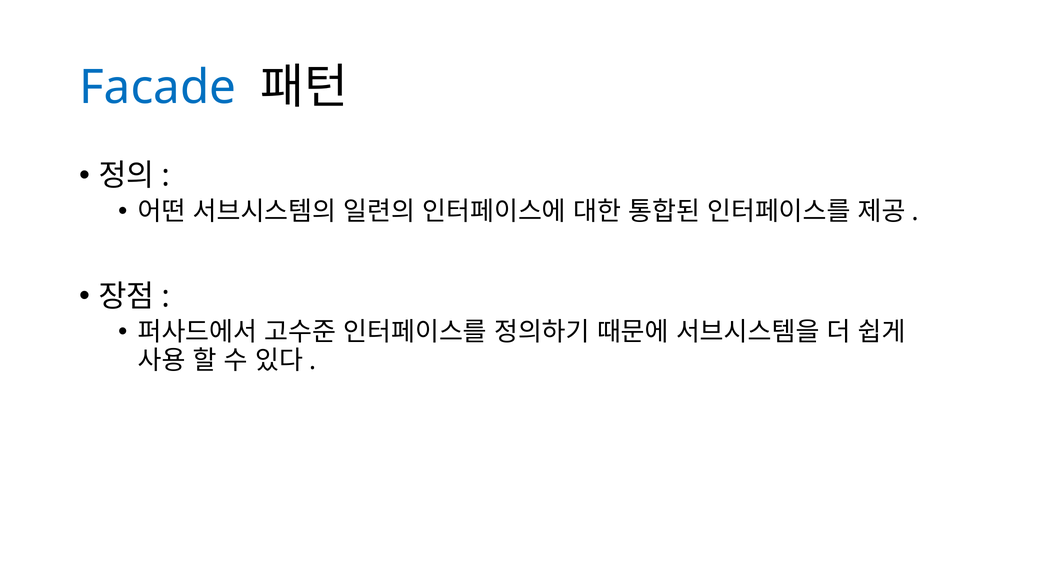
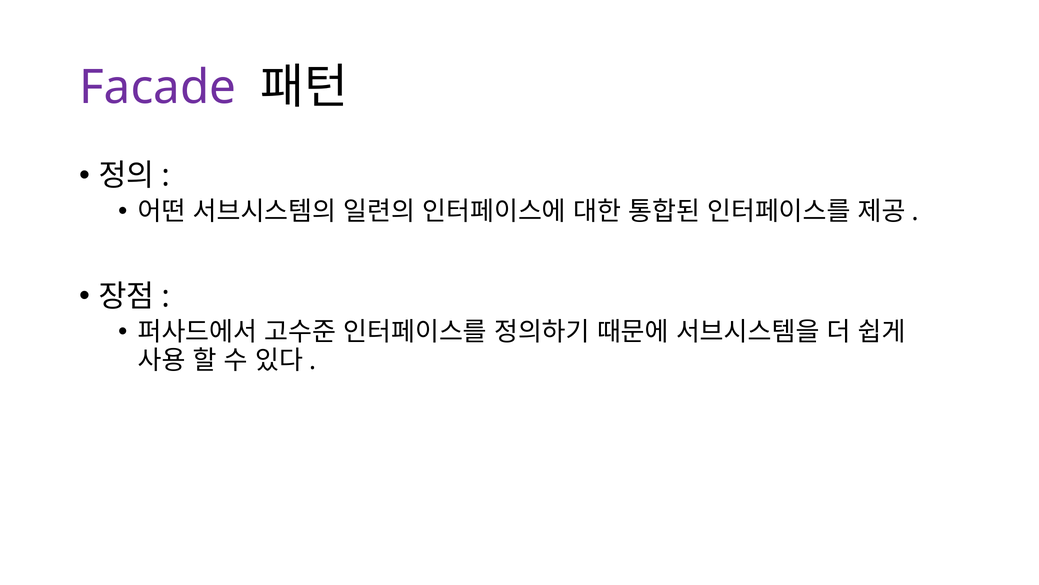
Facade colour: blue -> purple
